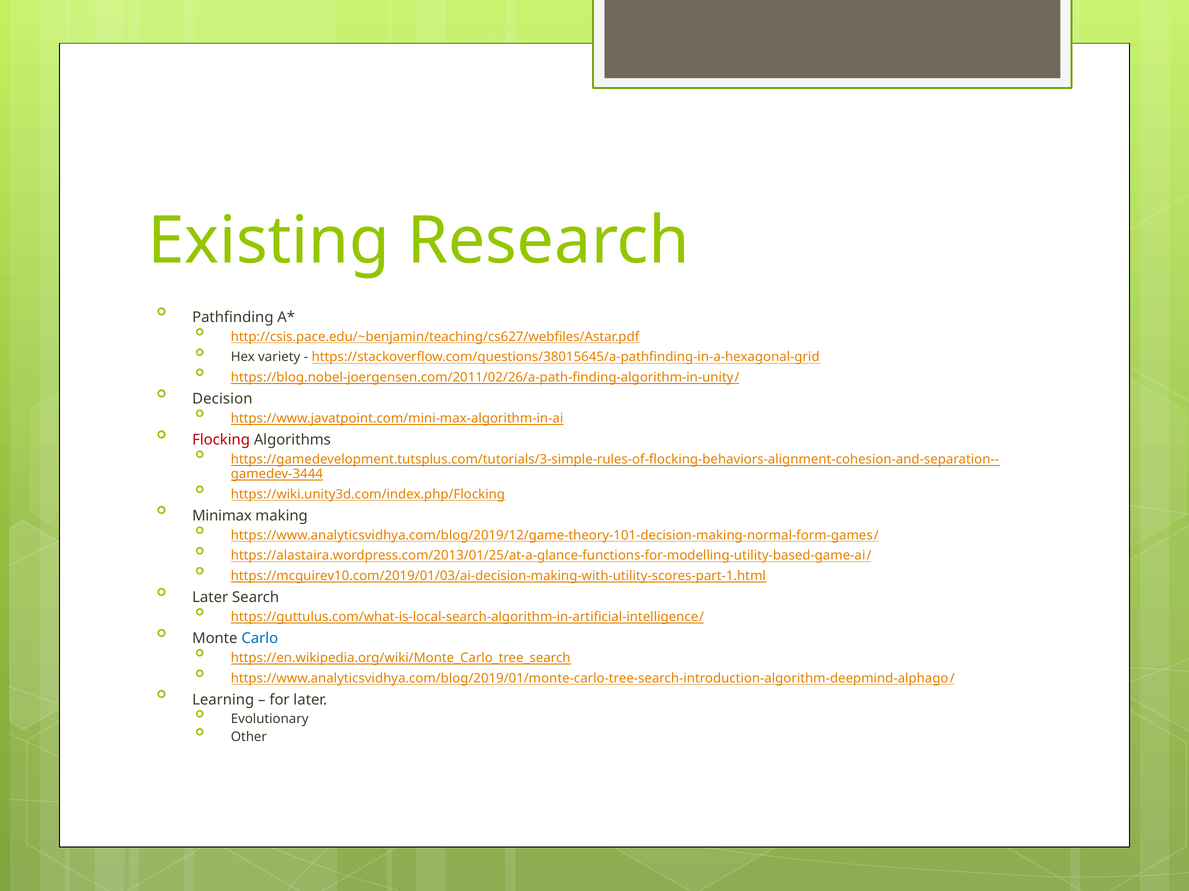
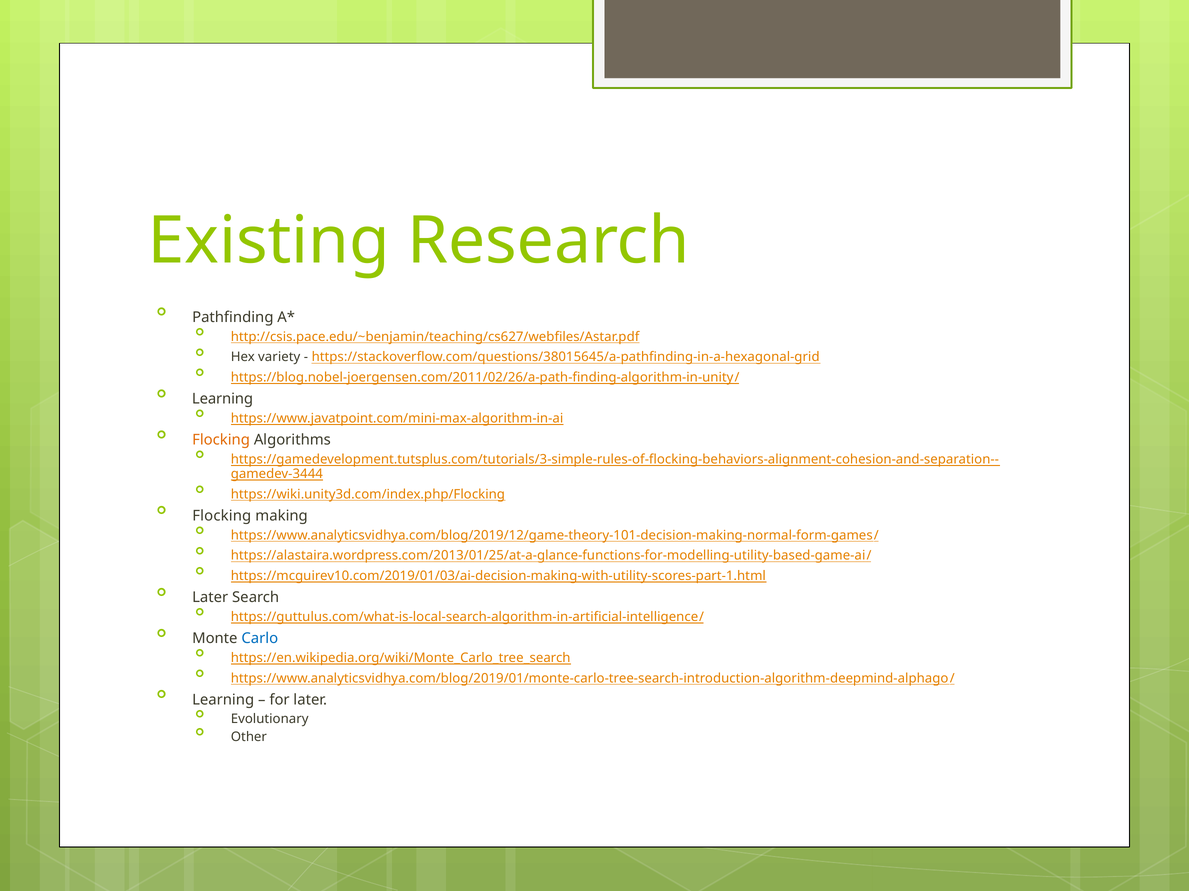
Decision at (222, 399): Decision -> Learning
Flocking at (221, 440) colour: red -> orange
Minimax at (222, 516): Minimax -> Flocking
